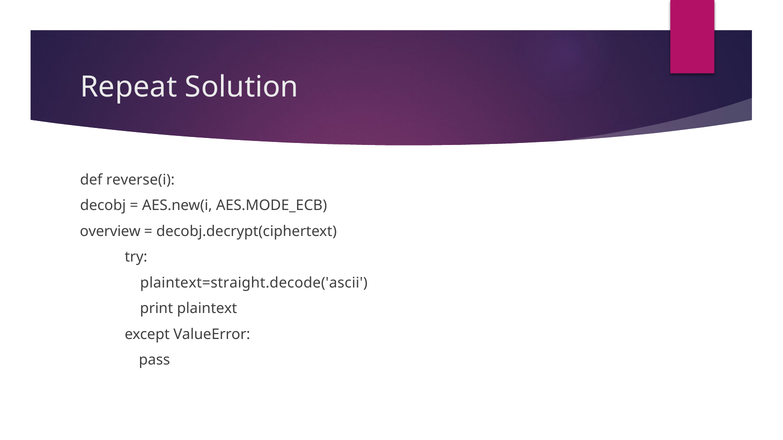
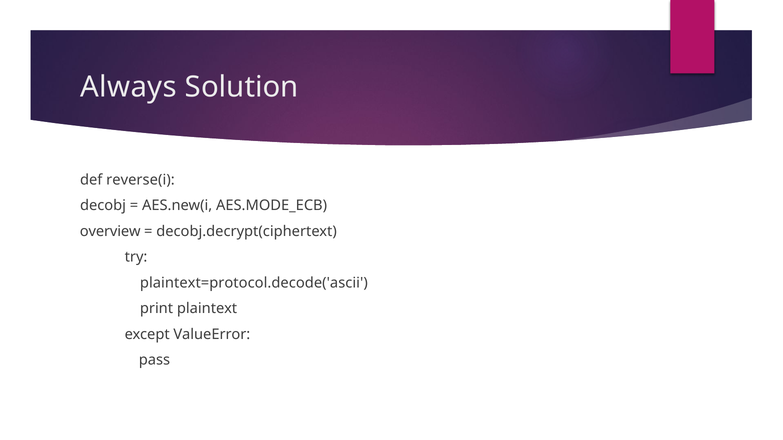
Repeat: Repeat -> Always
plaintext=straight.decode('ascii: plaintext=straight.decode('ascii -> plaintext=protocol.decode('ascii
